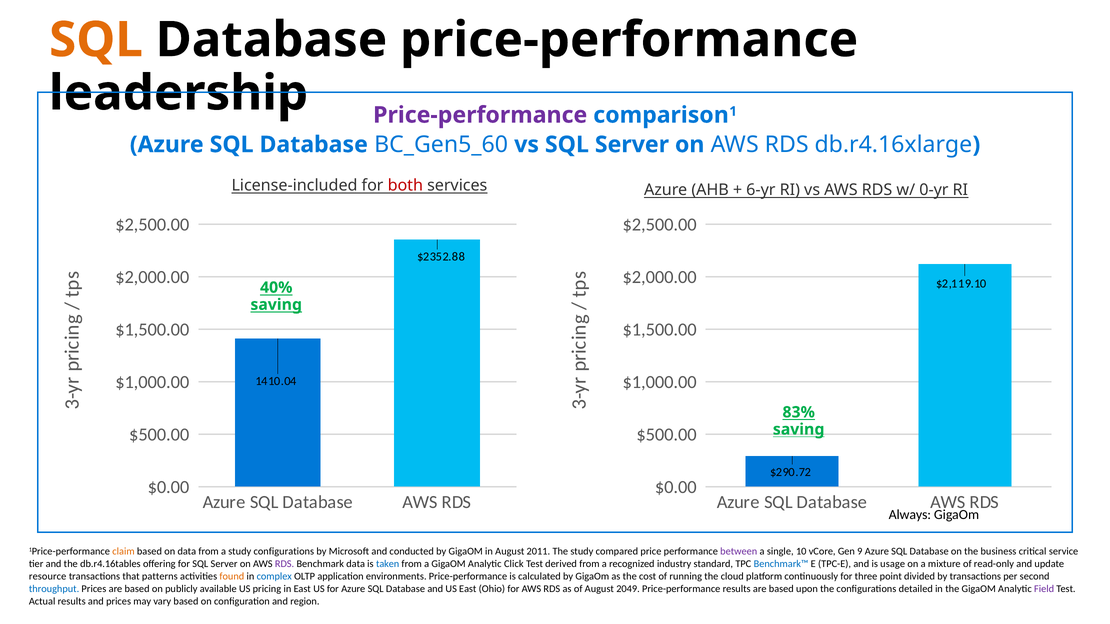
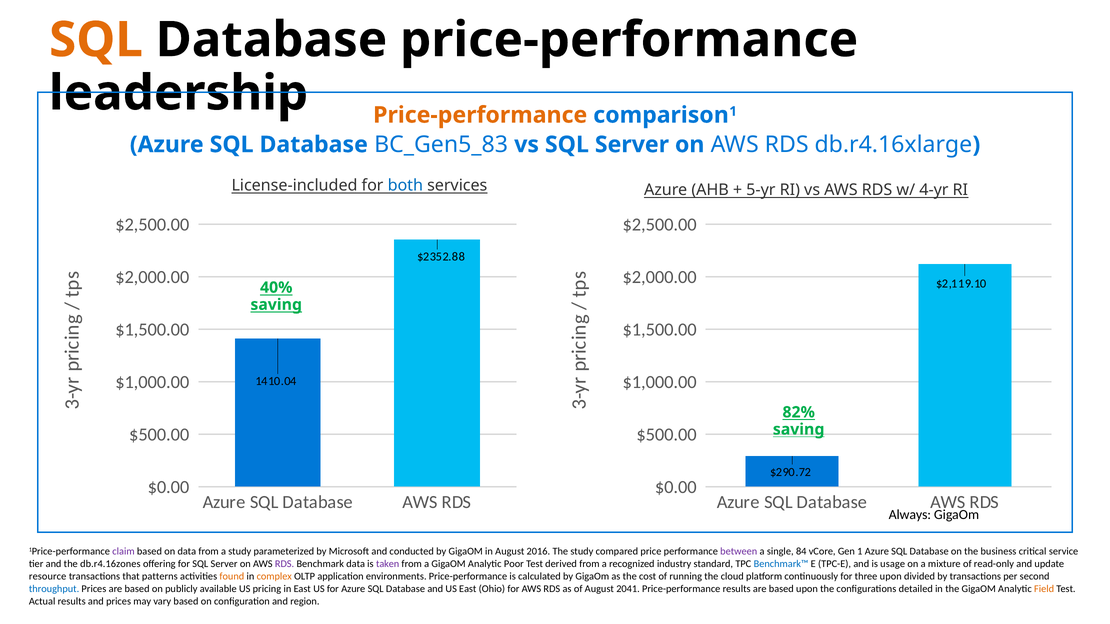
Price-performance at (480, 115) colour: purple -> orange
BC_Gen5_60: BC_Gen5_60 -> BC_Gen5_83
both colour: red -> blue
6-yr: 6-yr -> 5-yr
0-yr: 0-yr -> 4-yr
83%: 83% -> 82%
claim colour: orange -> purple
study configurations: configurations -> parameterized
2011: 2011 -> 2016
10: 10 -> 84
9: 9 -> 1
db.r4.16tables: db.r4.16tables -> db.r4.16zones
taken colour: blue -> purple
Click: Click -> Poor
complex colour: blue -> orange
three point: point -> upon
2049: 2049 -> 2041
Field colour: purple -> orange
